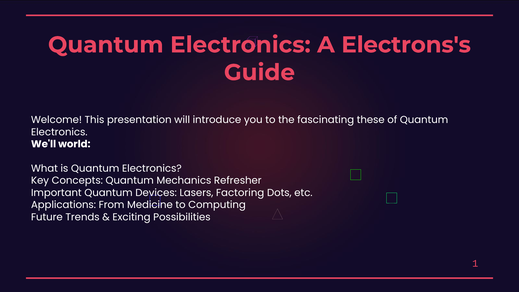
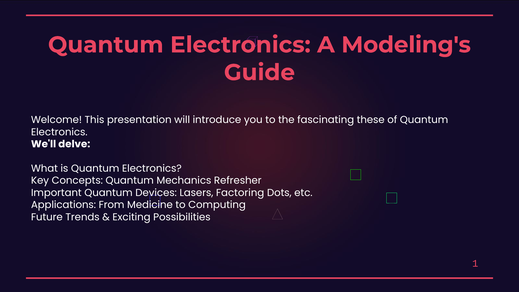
Electrons's: Electrons's -> Modeling's
world: world -> delve
